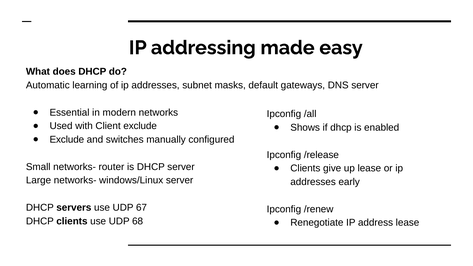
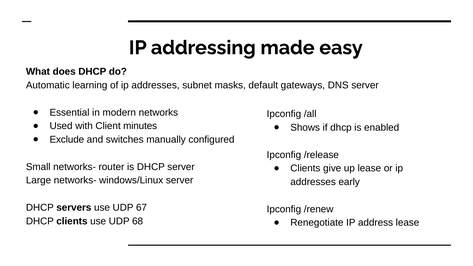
Client exclude: exclude -> minutes
